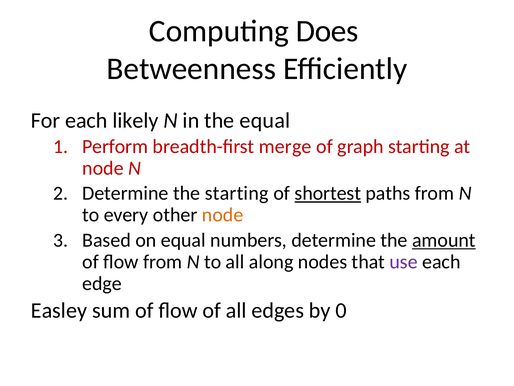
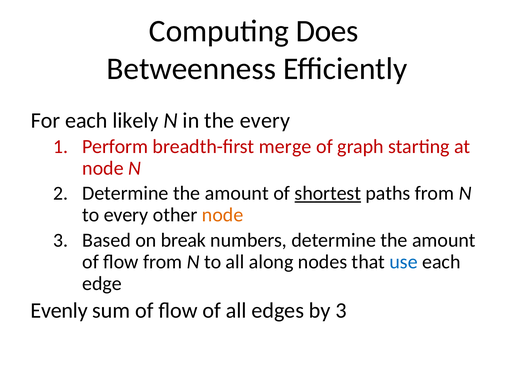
the equal: equal -> every
2 Determine the starting: starting -> amount
on equal: equal -> break
amount at (444, 240) underline: present -> none
use colour: purple -> blue
Easley: Easley -> Evenly
by 0: 0 -> 3
